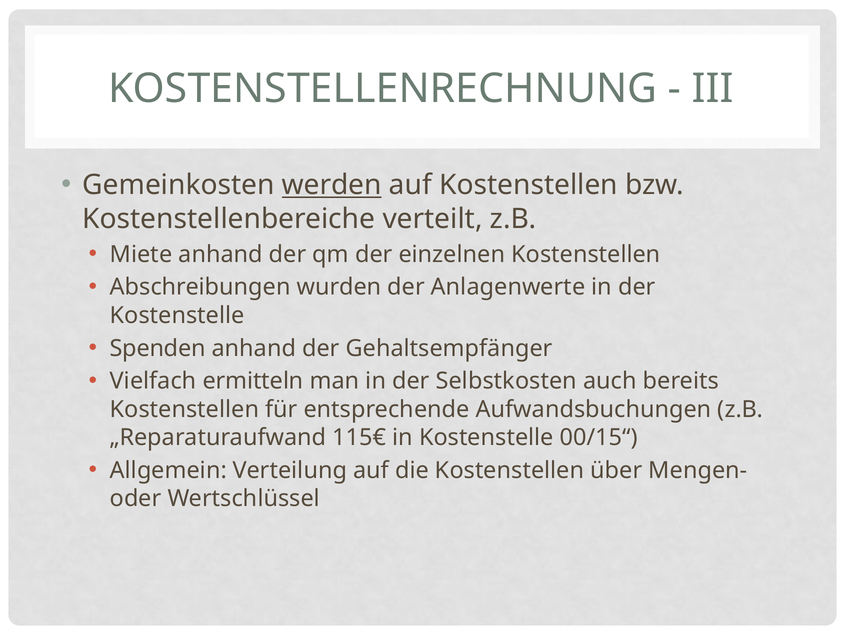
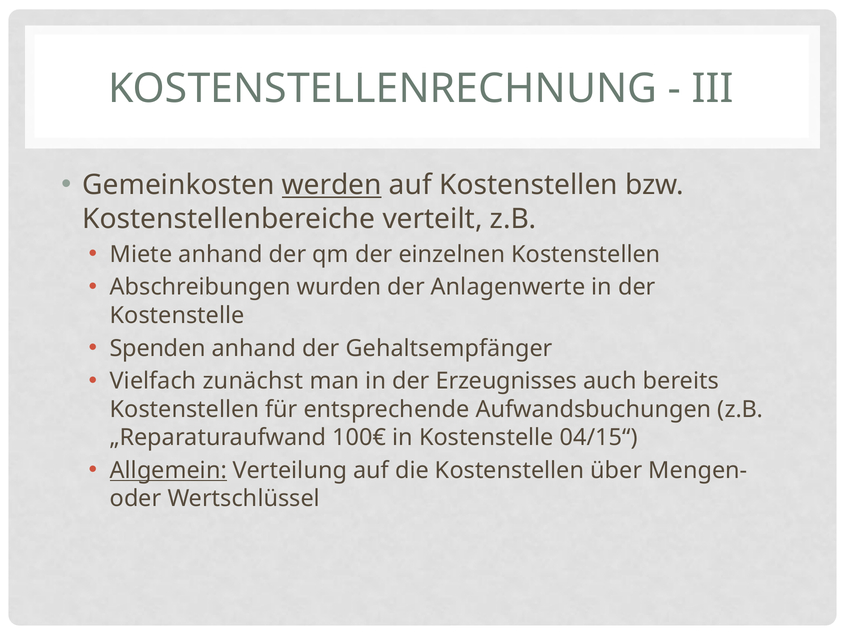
ermitteln: ermitteln -> zunächst
Selbstkosten: Selbstkosten -> Erzeugnisses
115€: 115€ -> 100€
00/15“: 00/15“ -> 04/15“
Allgemein underline: none -> present
